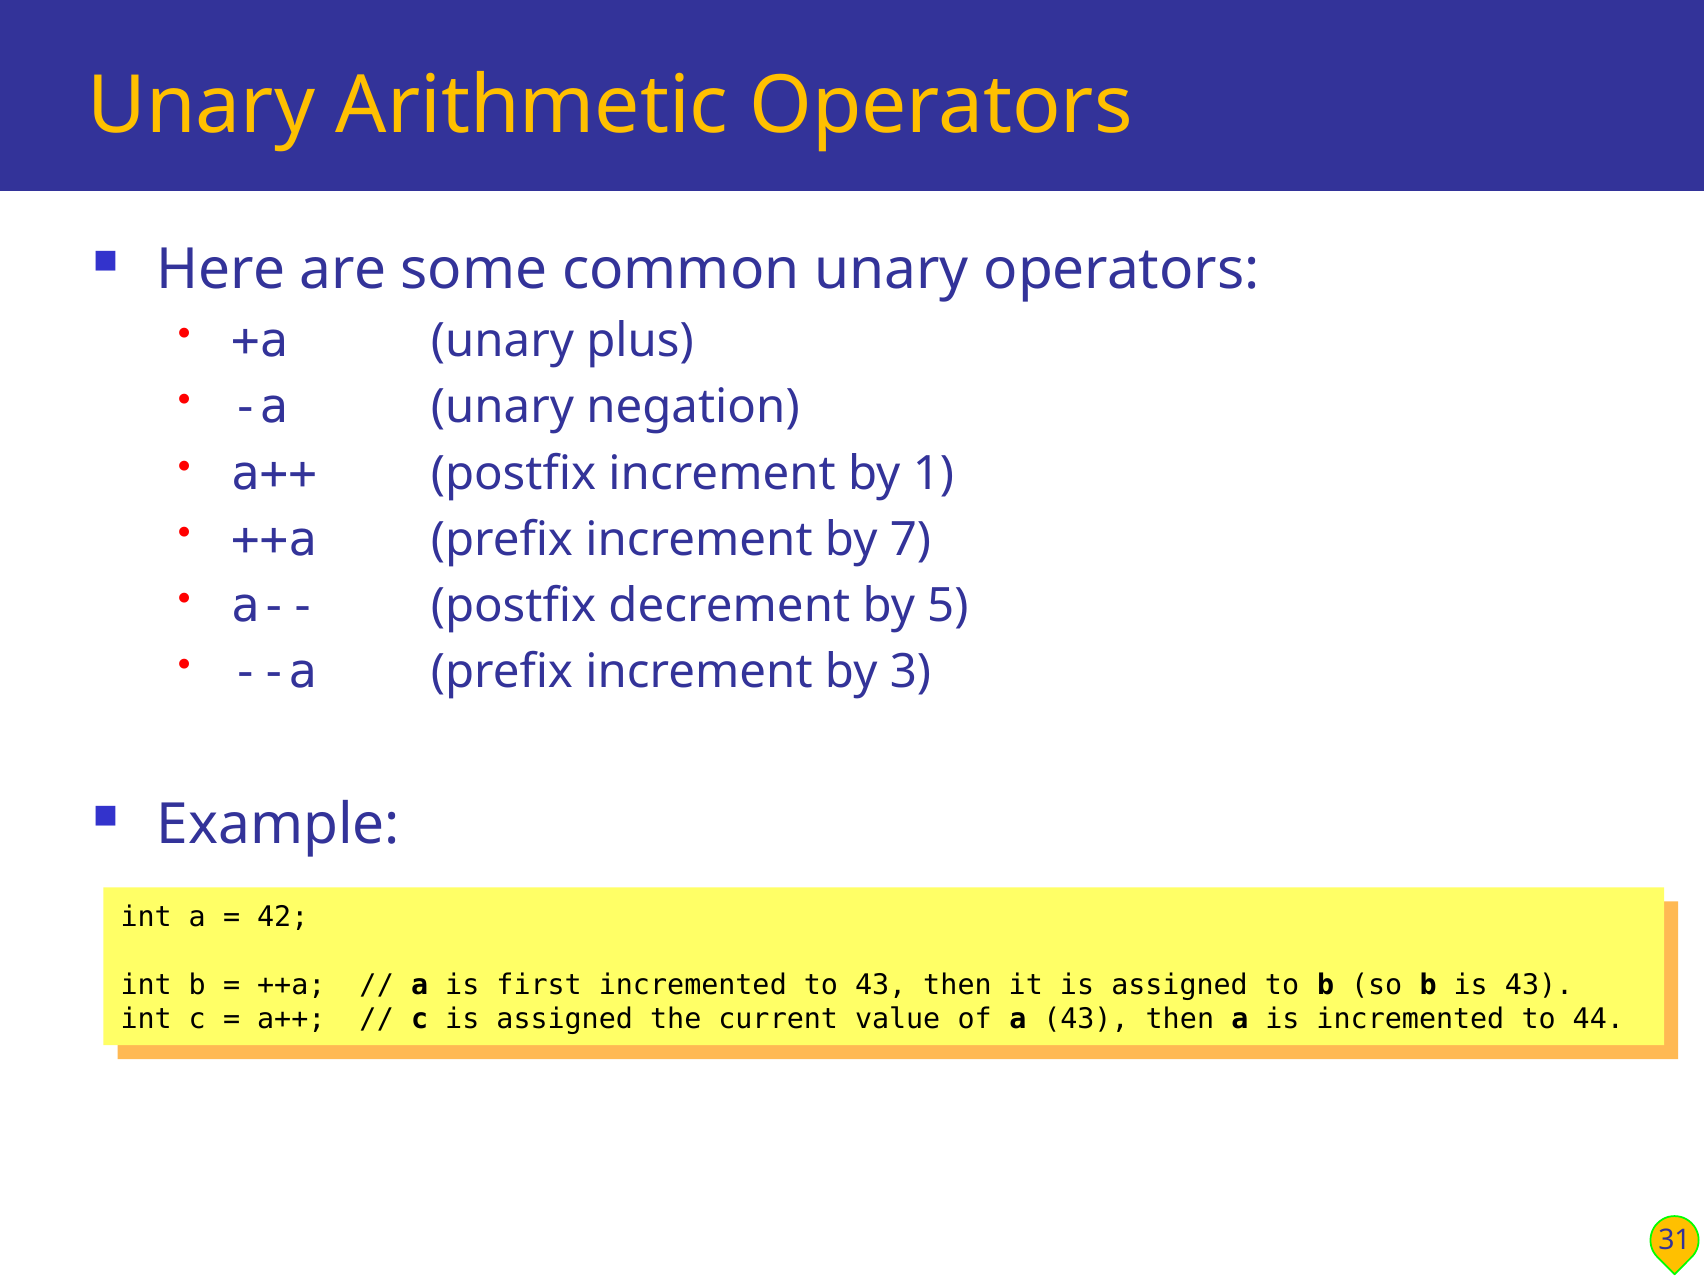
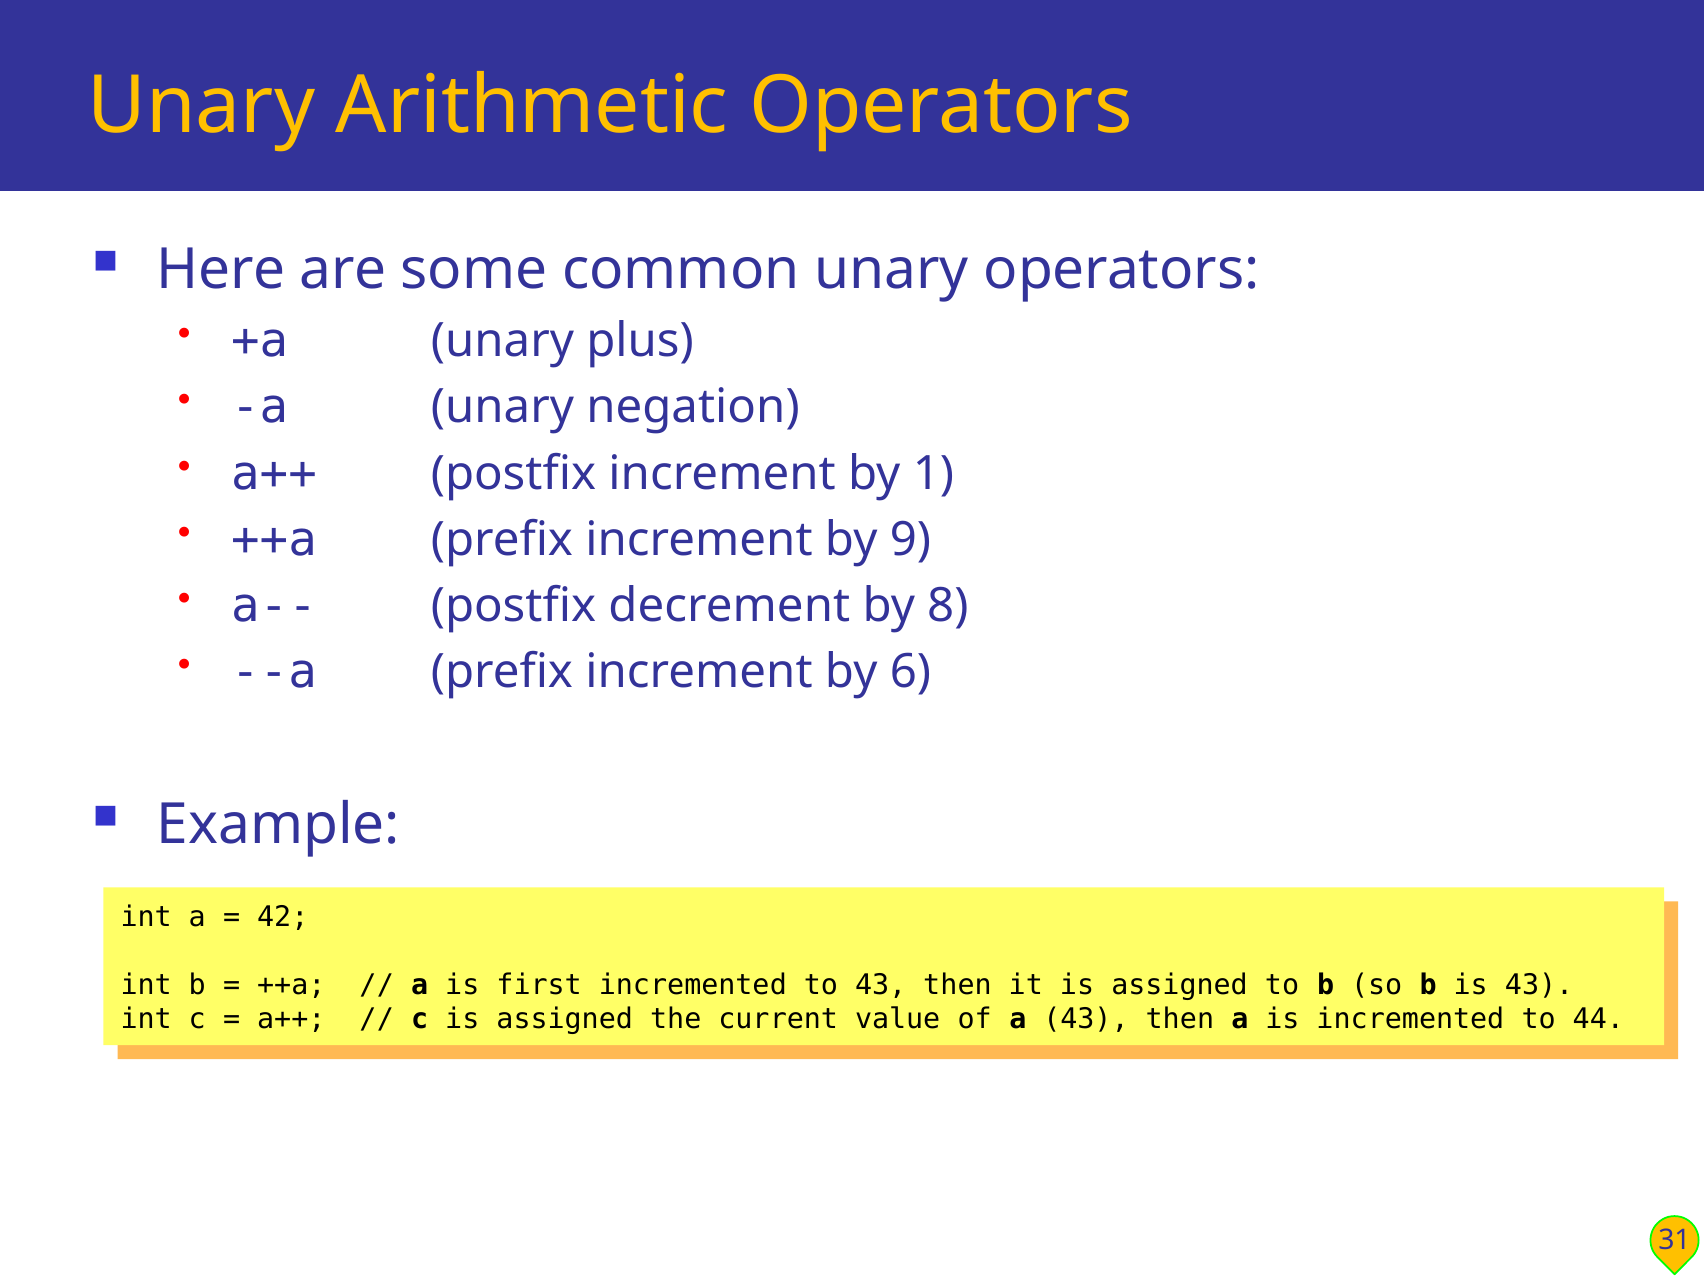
7: 7 -> 9
5: 5 -> 8
3: 3 -> 6
